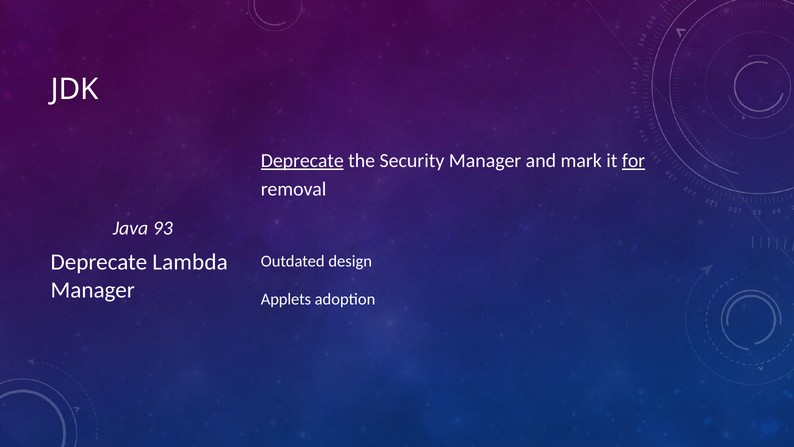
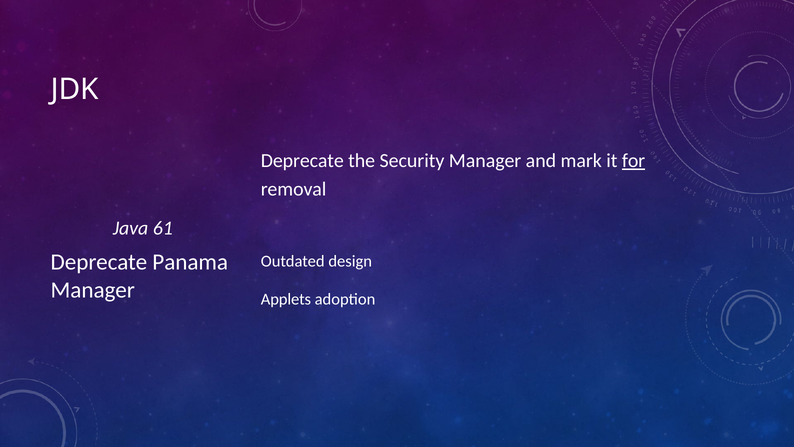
Deprecate at (302, 161) underline: present -> none
93: 93 -> 61
Lambda: Lambda -> Panama
